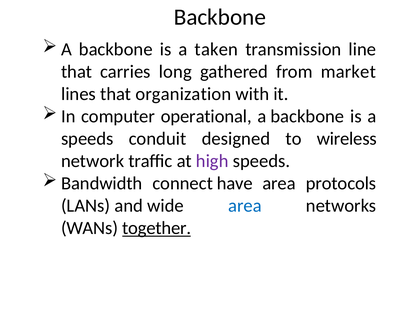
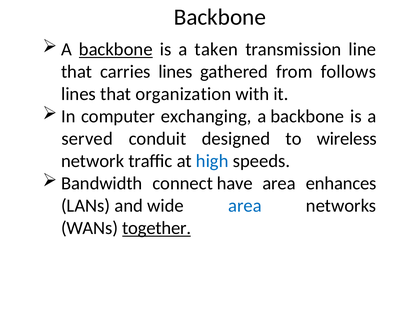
backbone at (116, 49) underline: none -> present
carries long: long -> lines
market: market -> follows
operational: operational -> exchanging
speeds at (87, 139): speeds -> served
high colour: purple -> blue
protocols: protocols -> enhances
